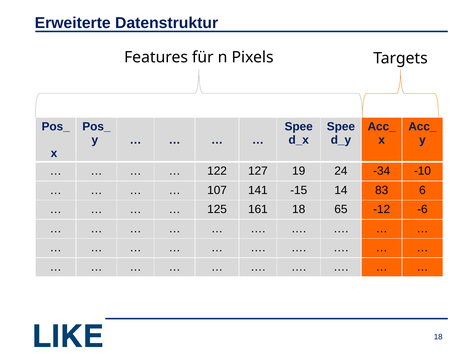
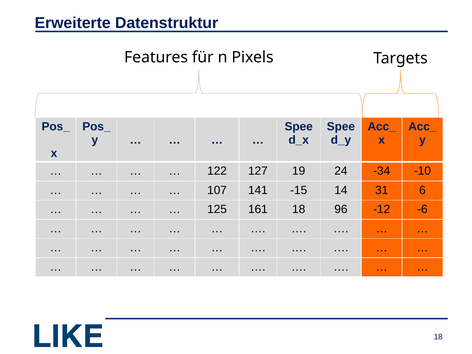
83: 83 -> 31
65: 65 -> 96
